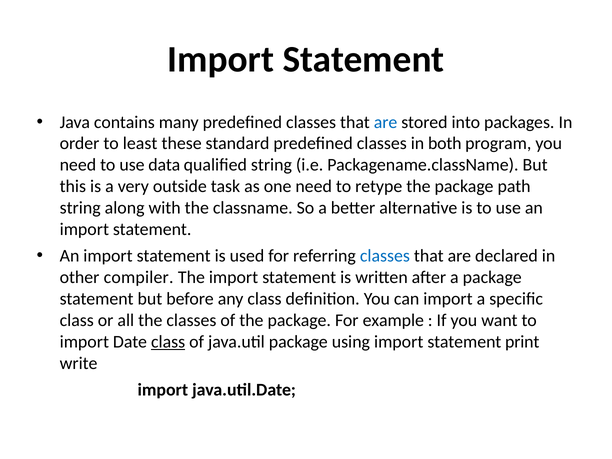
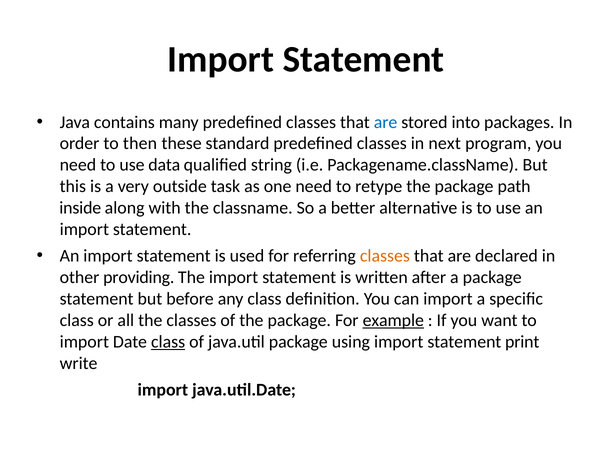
least: least -> then
both: both -> next
string at (80, 208): string -> inside
classes at (385, 256) colour: blue -> orange
compiler: compiler -> providing
example underline: none -> present
